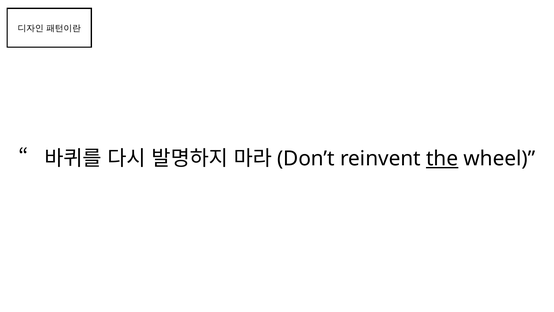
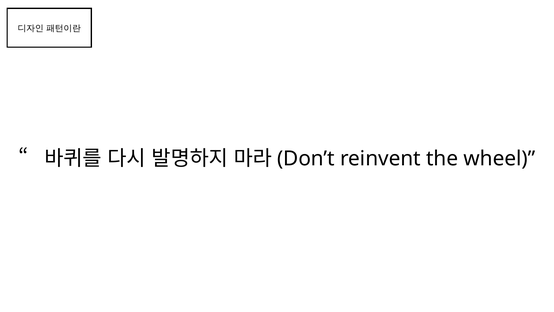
the underline: present -> none
